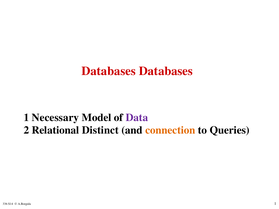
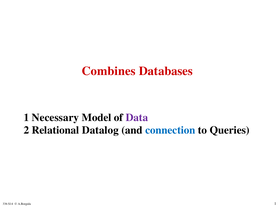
Databases at (109, 71): Databases -> Combines
Distinct: Distinct -> Datalog
connection colour: orange -> blue
